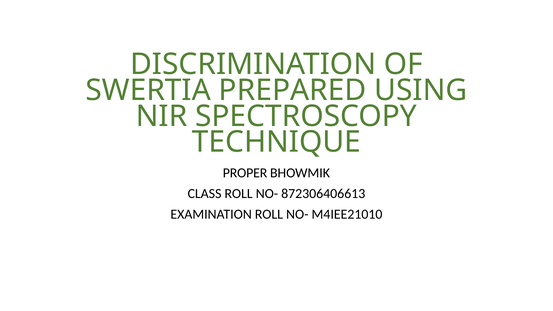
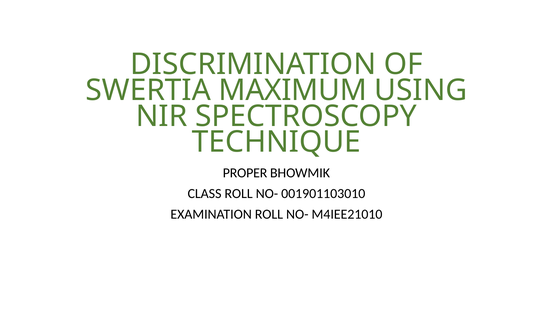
PREPARED: PREPARED -> MAXIMUM
872306406613: 872306406613 -> 001901103010
